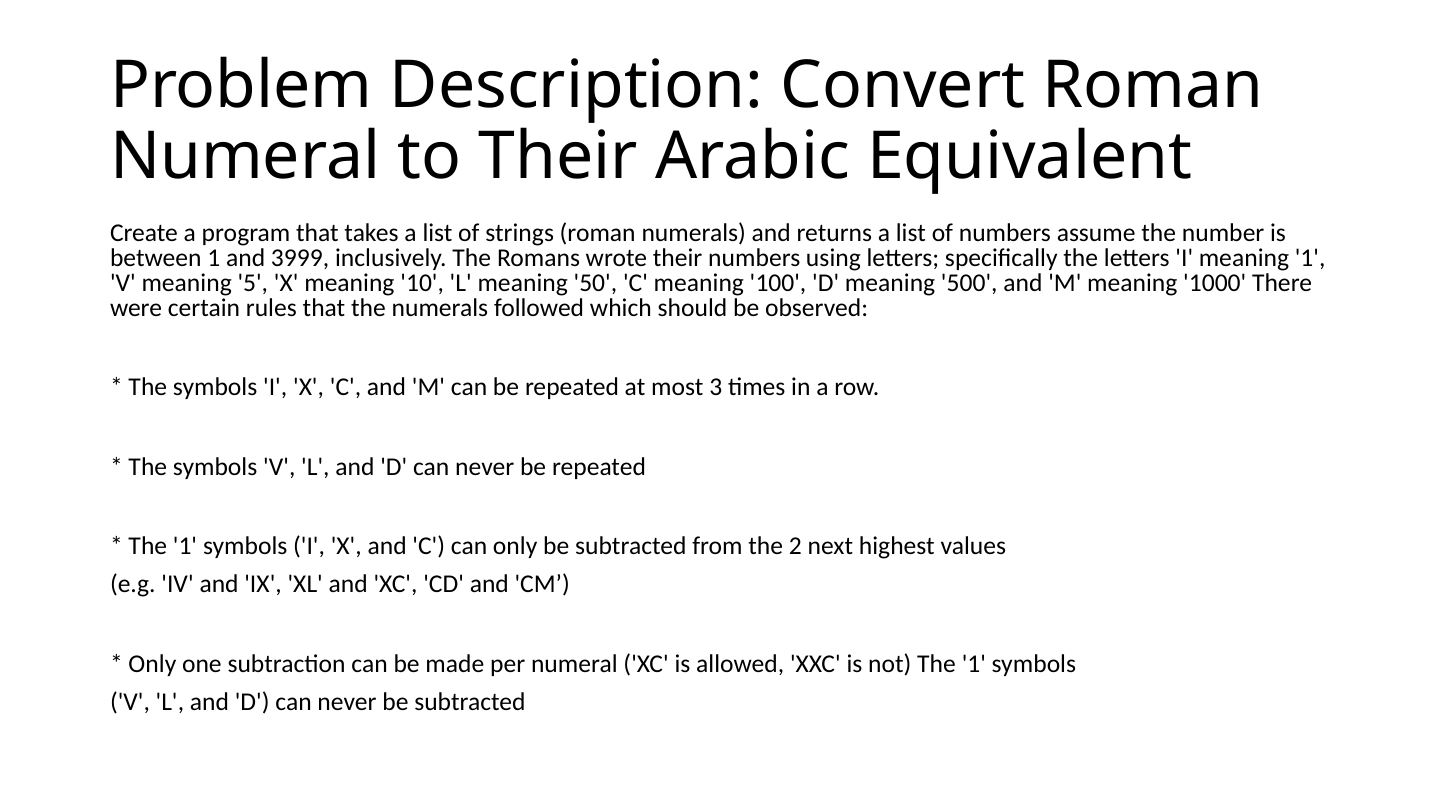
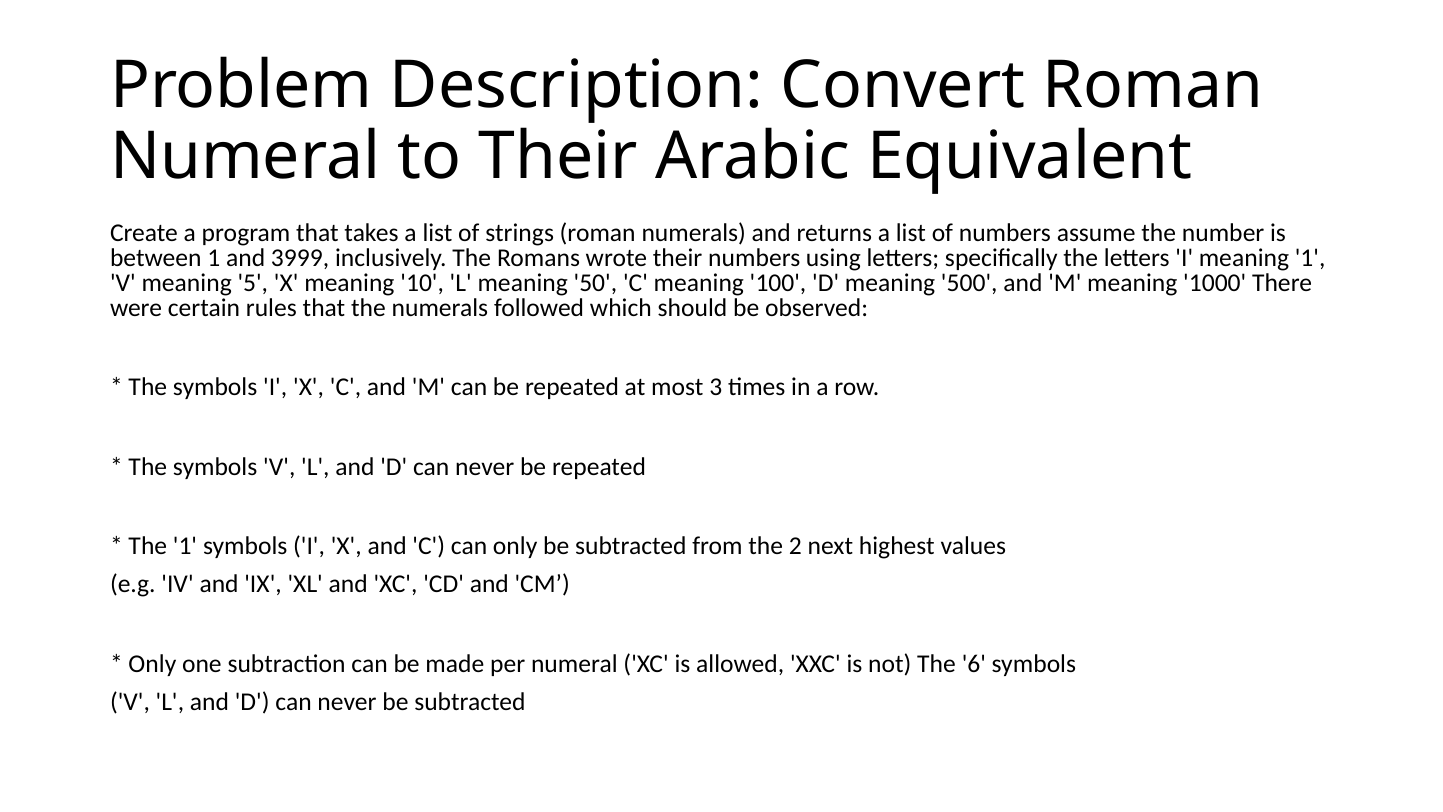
not The 1: 1 -> 6
